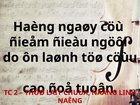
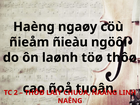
töø cöùu: cöùu -> thôø
